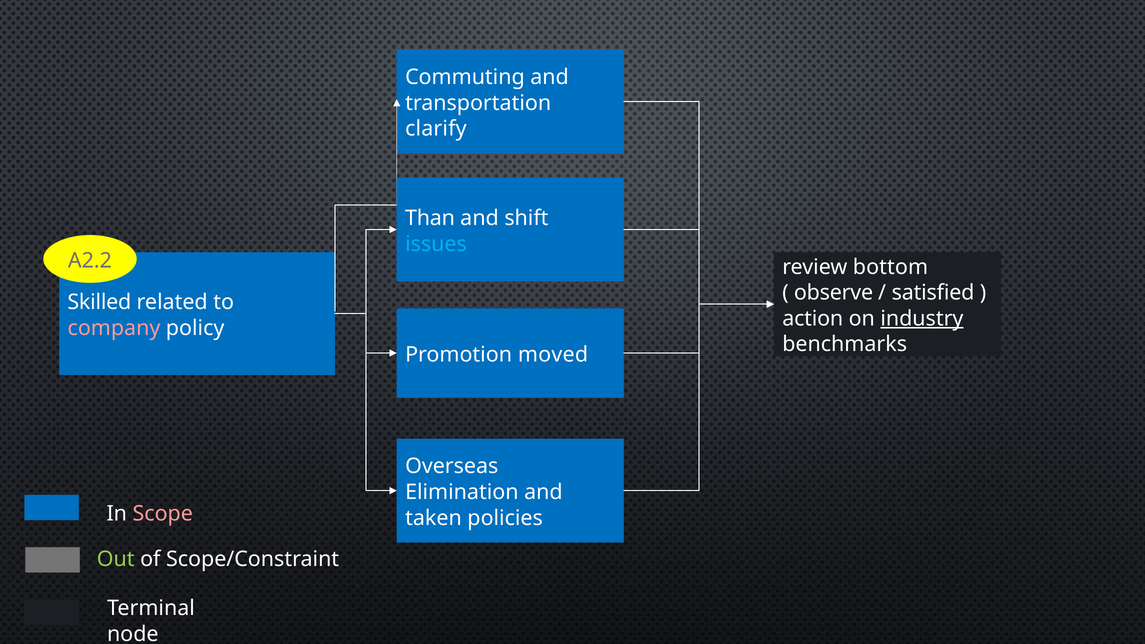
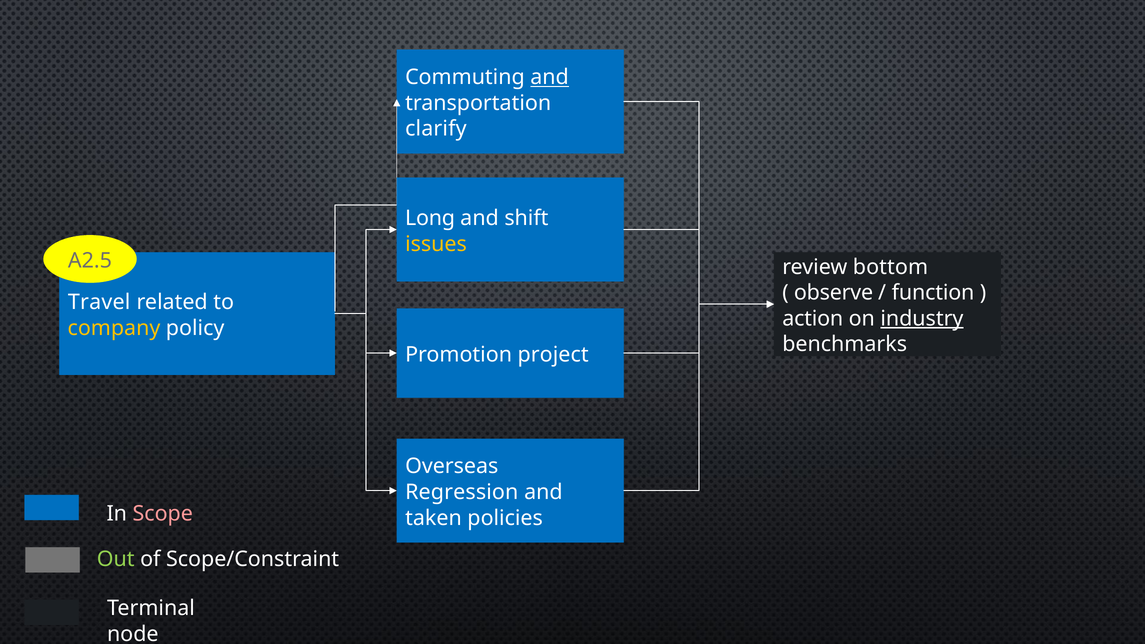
and at (550, 77) underline: none -> present
Than: Than -> Long
issues colour: light blue -> yellow
A2.2: A2.2 -> A2.5
satisfied: satisfied -> function
Skilled: Skilled -> Travel
company colour: pink -> yellow
moved: moved -> project
Elimination: Elimination -> Regression
